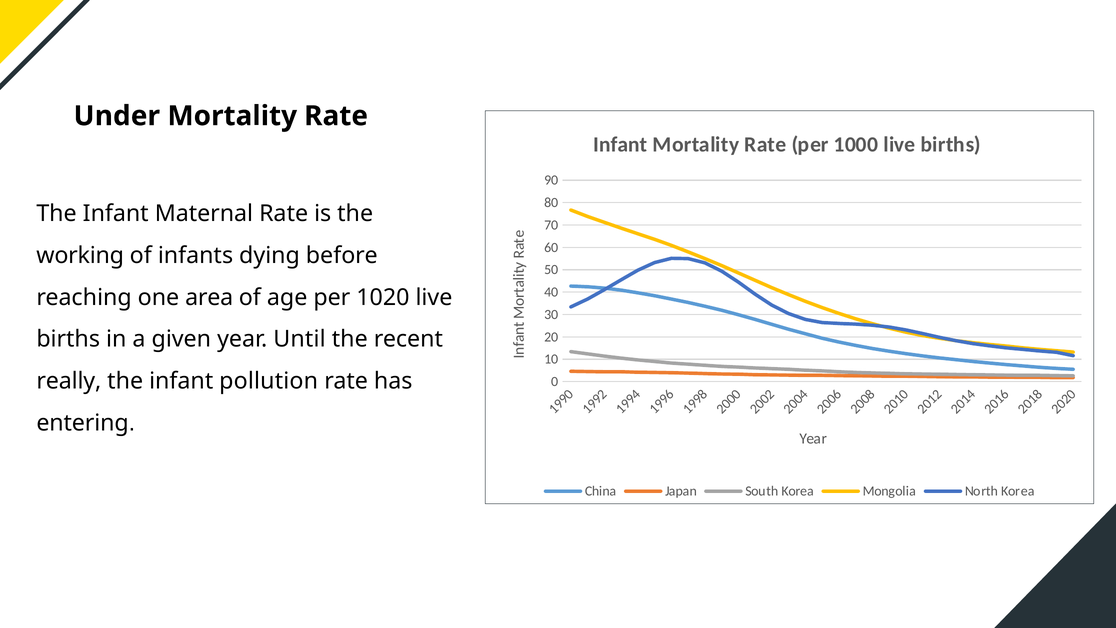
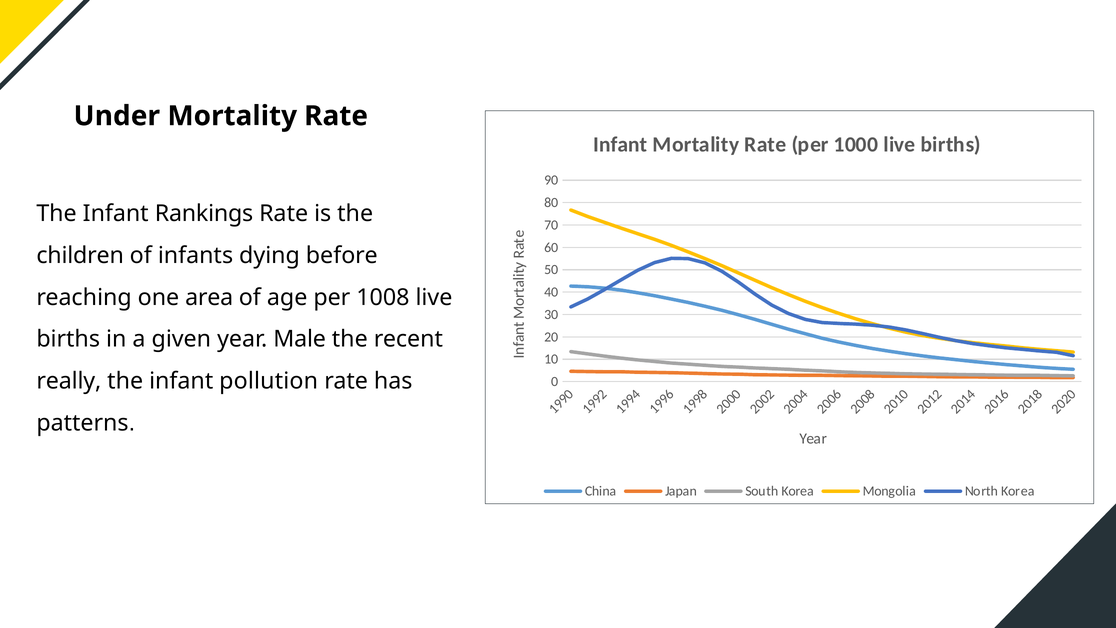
Maternal: Maternal -> Rankings
working: working -> children
1020: 1020 -> 1008
Until: Until -> Male
entering: entering -> patterns
